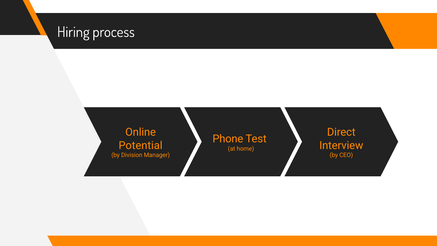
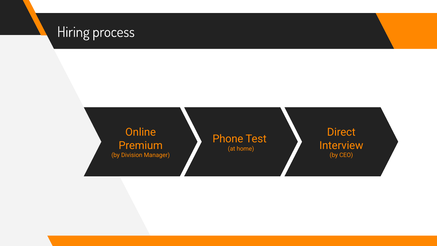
Potential: Potential -> Premium
